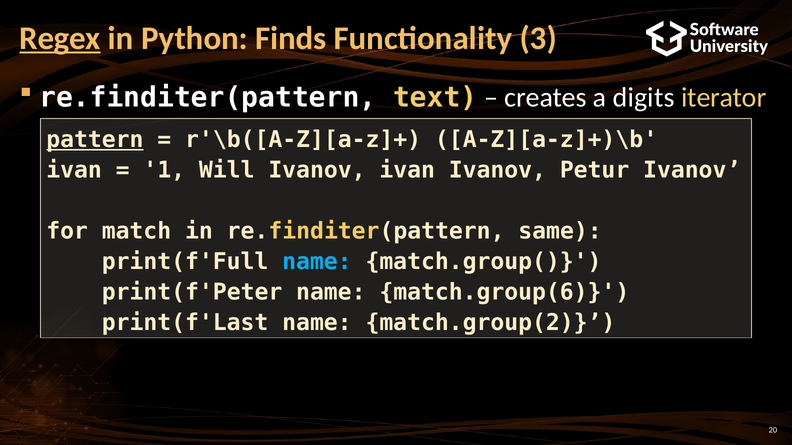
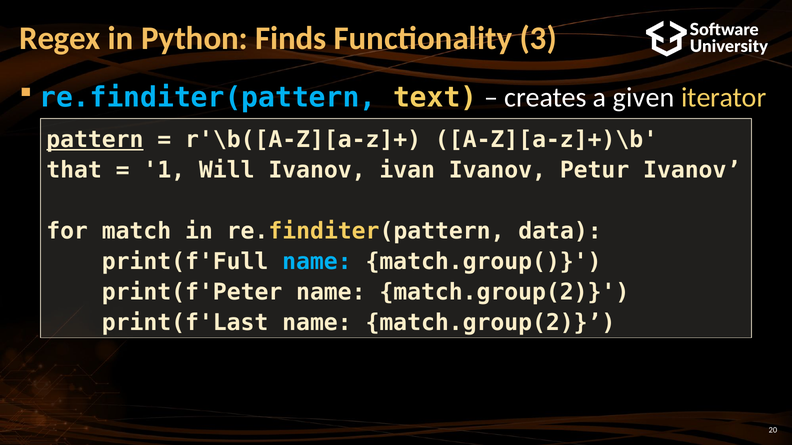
Regex underline: present -> none
re.finditer(pattern at (208, 98) colour: white -> light blue
digits: digits -> given
ivan at (74, 170): ivan -> that
same: same -> data
match.group(6 at (504, 292): match.group(6 -> match.group(2
